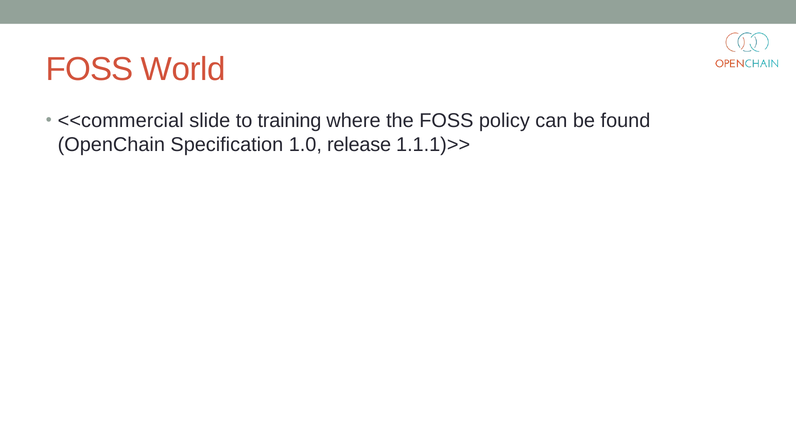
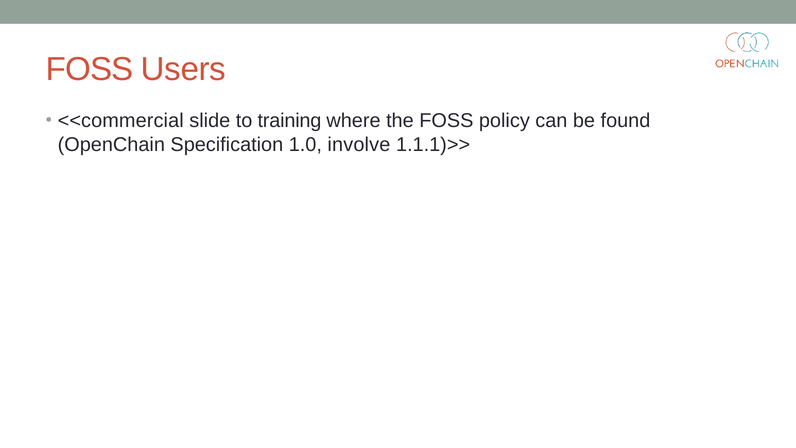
World: World -> Users
release: release -> involve
